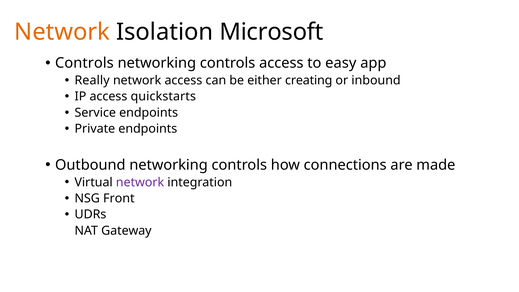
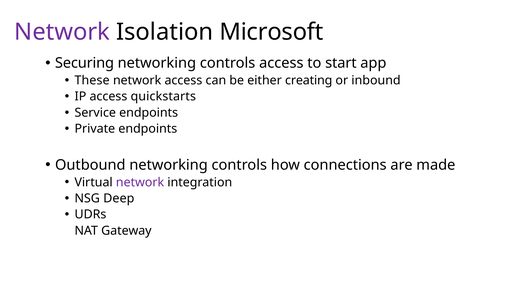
Network at (62, 32) colour: orange -> purple
Controls at (84, 63): Controls -> Securing
easy: easy -> start
Really: Really -> These
Front: Front -> Deep
